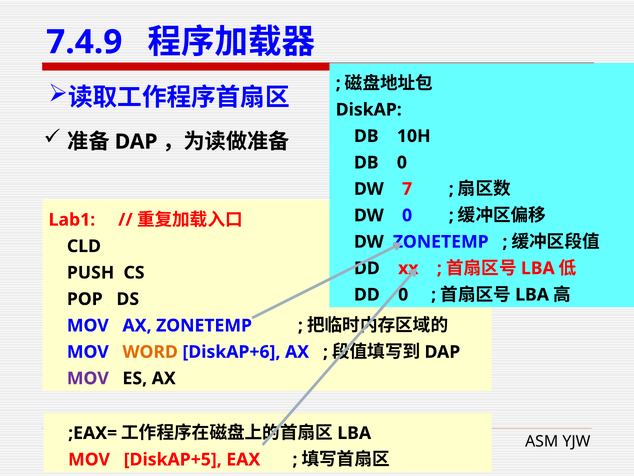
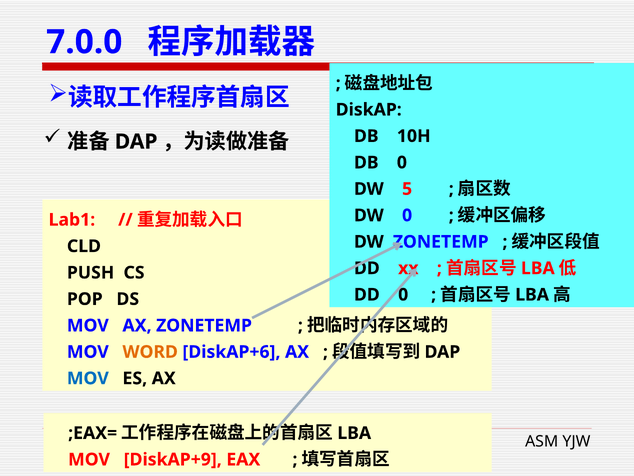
7.4.9: 7.4.9 -> 7.0.0
7: 7 -> 5
MOV at (88, 378) colour: purple -> blue
DiskAP+5: DiskAP+5 -> DiskAP+9
